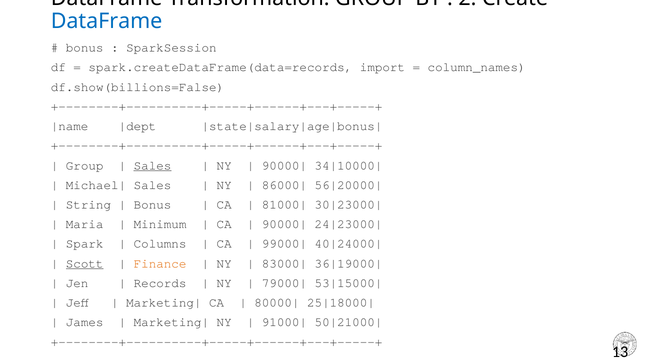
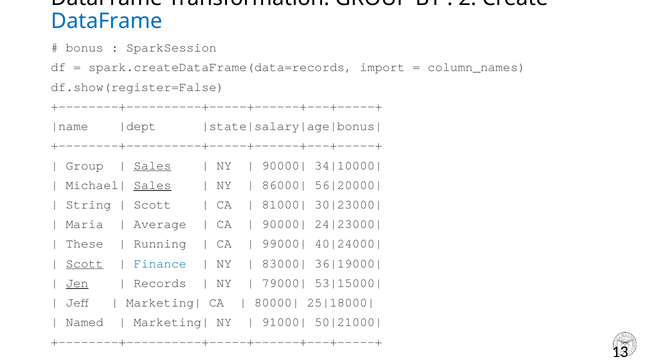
df.show(billions=False: df.show(billions=False -> df.show(register=False
Sales at (153, 185) underline: none -> present
Bonus at (153, 205): Bonus -> Scott
Minimum: Minimum -> Average
Spark: Spark -> These
Columns: Columns -> Running
Finance colour: orange -> blue
Jen underline: none -> present
James: James -> Named
